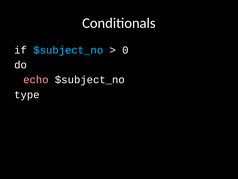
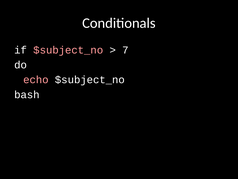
$subject_no at (68, 50) colour: light blue -> pink
0: 0 -> 7
type: type -> bash
